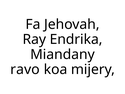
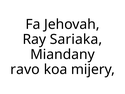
Endrika: Endrika -> Sariaka
